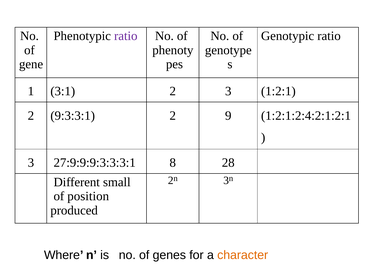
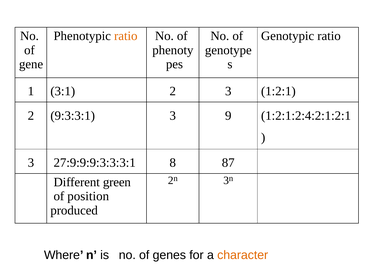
ratio at (126, 36) colour: purple -> orange
9:3:3:1 2: 2 -> 3
28: 28 -> 87
small: small -> green
